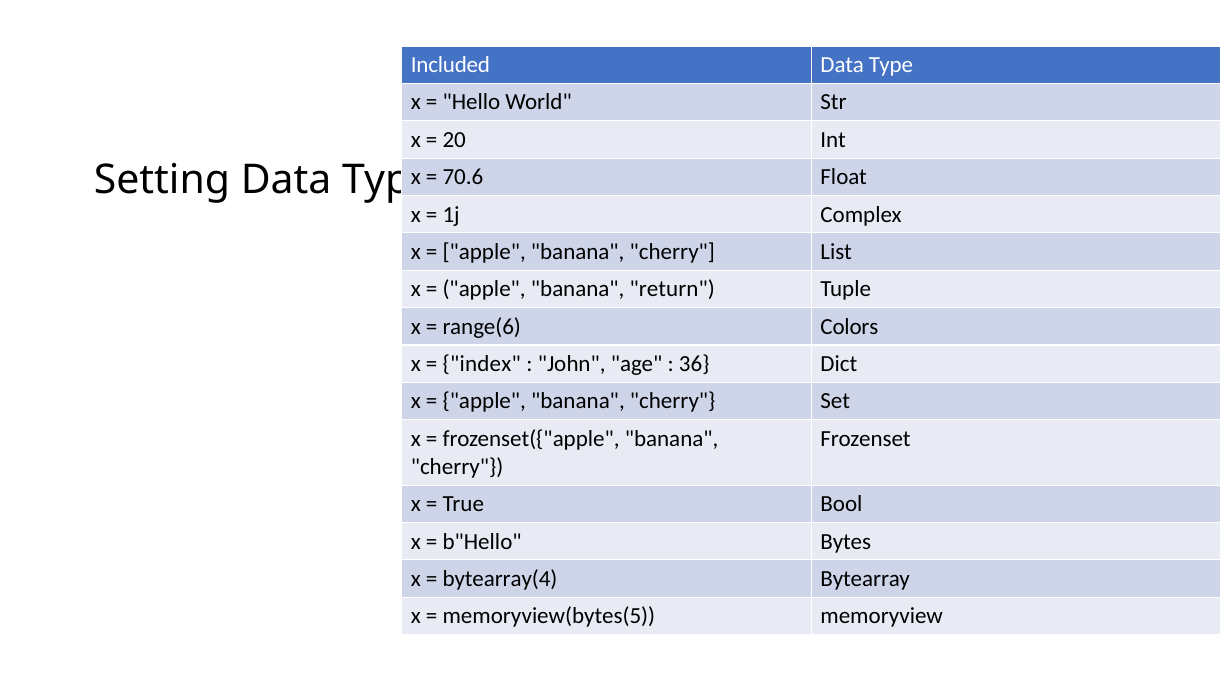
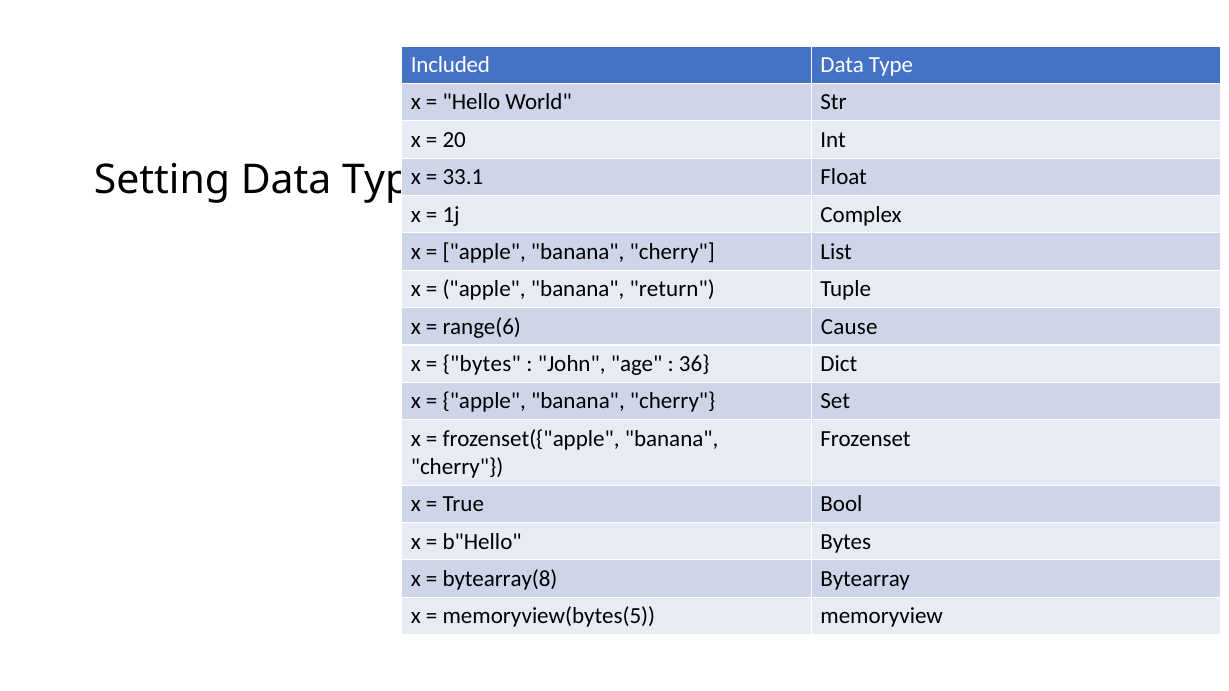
70.6: 70.6 -> 33.1
Colors: Colors -> Cause
index at (482, 364): index -> bytes
bytearray(4: bytearray(4 -> bytearray(8
